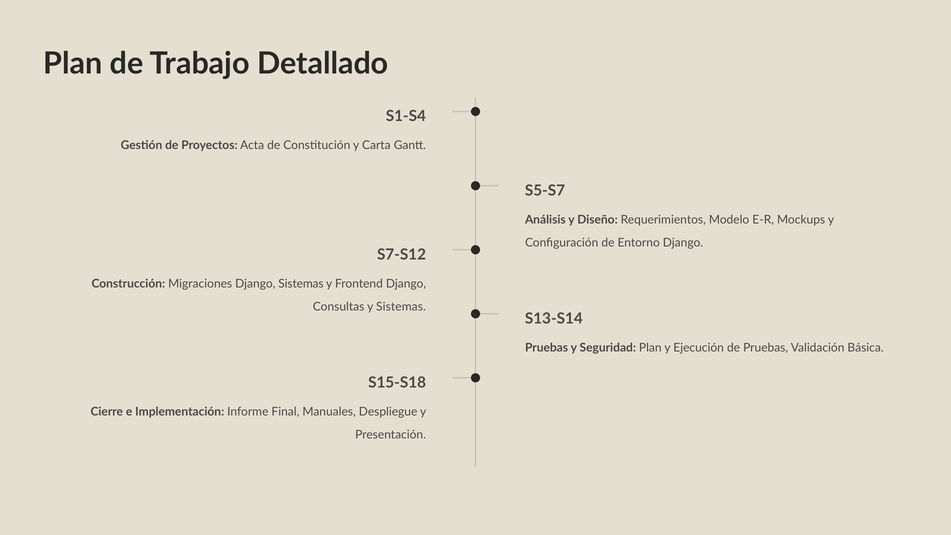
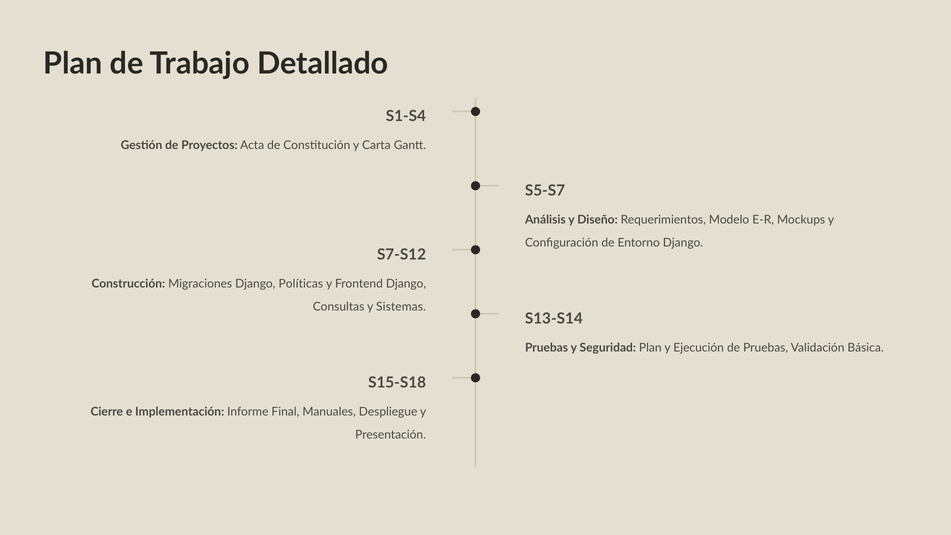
Django Sistemas: Sistemas -> Políticas
